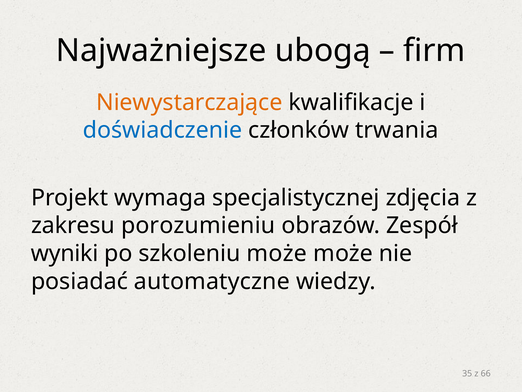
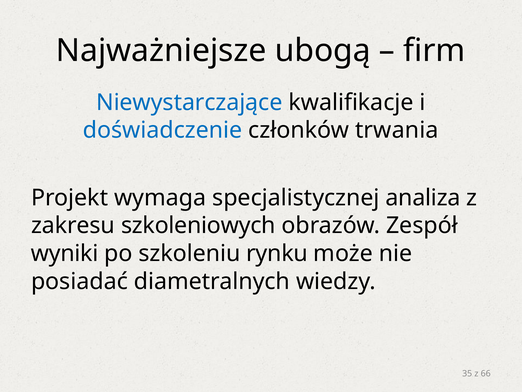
Niewystarczające colour: orange -> blue
zdjęcia: zdjęcia -> analiza
porozumieniu: porozumieniu -> szkoleniowych
szkoleniu może: może -> rynku
automatyczne: automatyczne -> diametralnych
